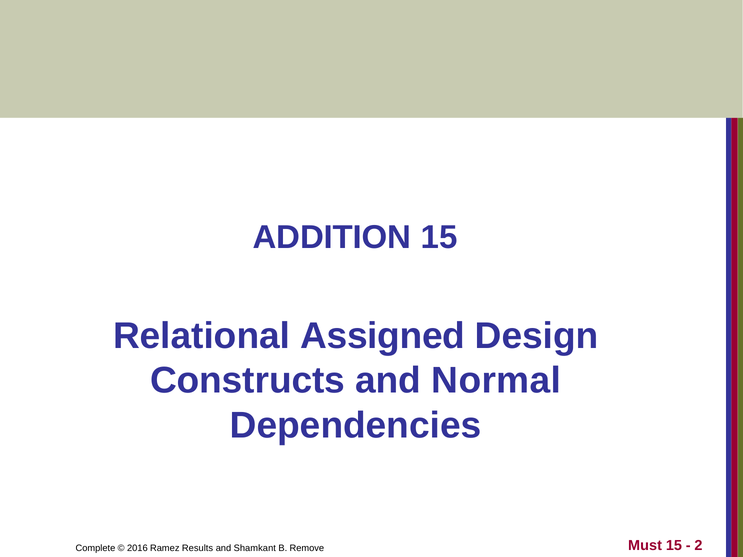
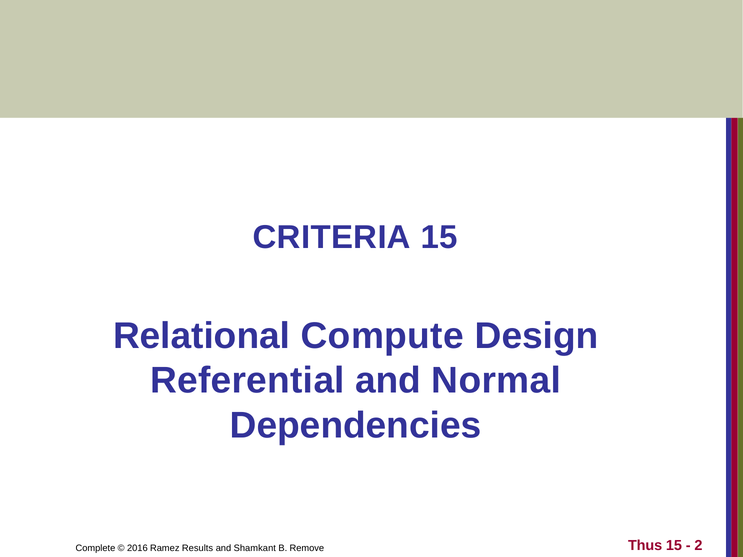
ADDITION: ADDITION -> CRITERIA
Assigned: Assigned -> Compute
Constructs: Constructs -> Referential
Must: Must -> Thus
